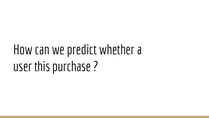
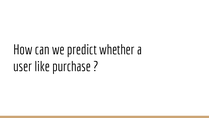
this: this -> like
